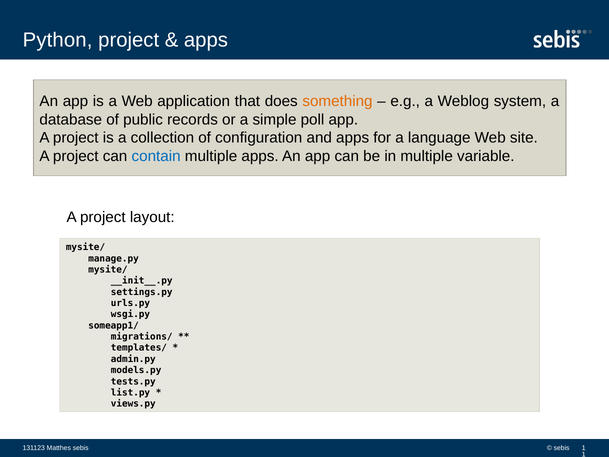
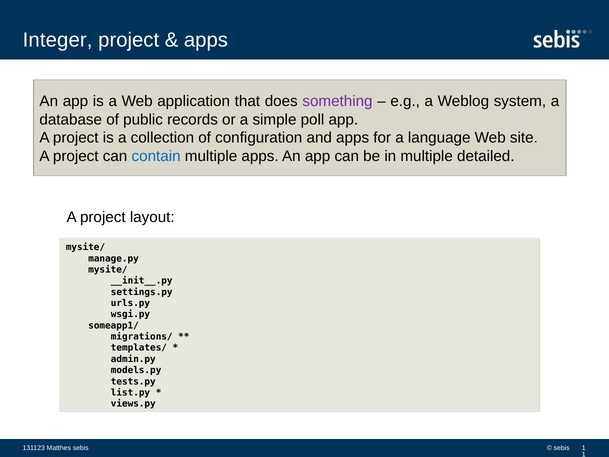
Python: Python -> Integer
something colour: orange -> purple
variable: variable -> detailed
